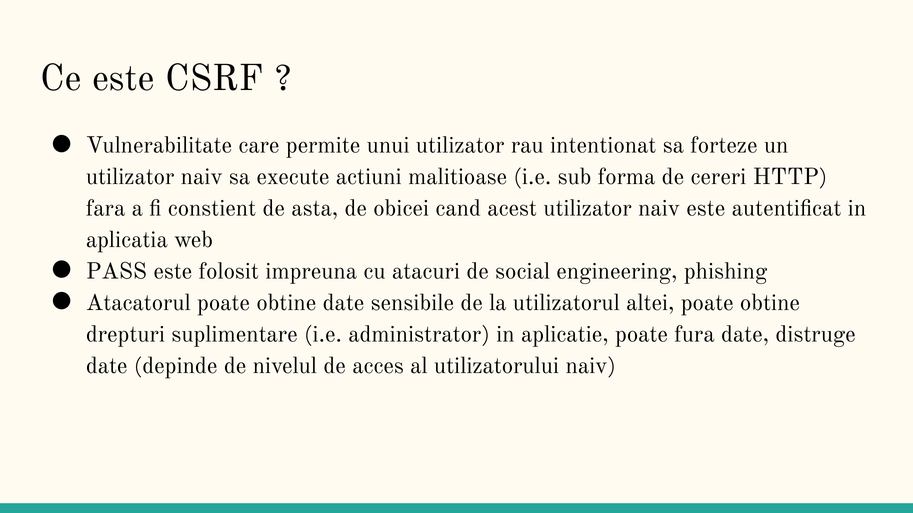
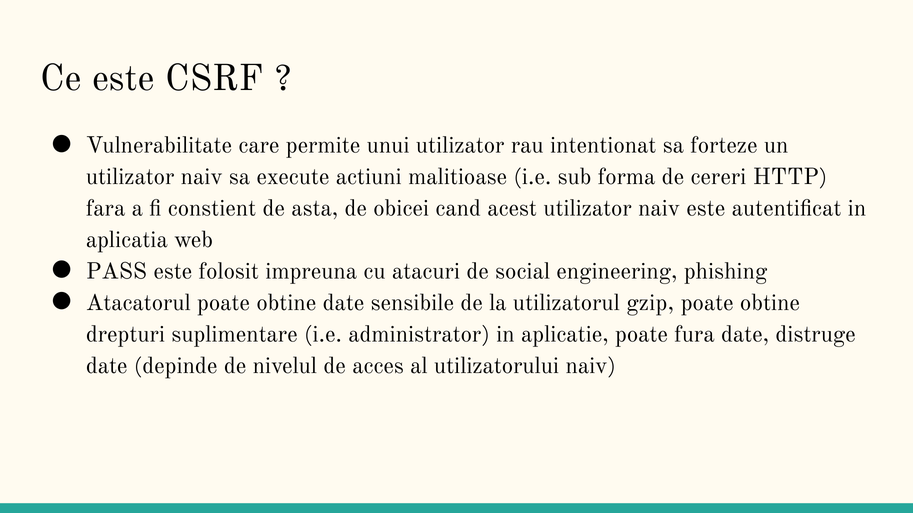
altei: altei -> gzip
